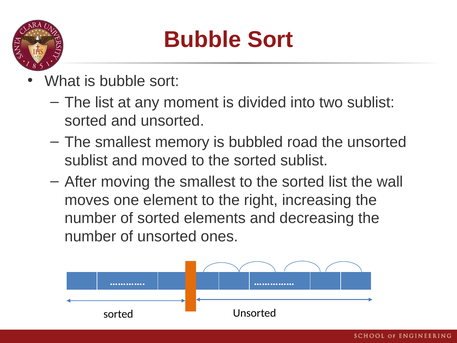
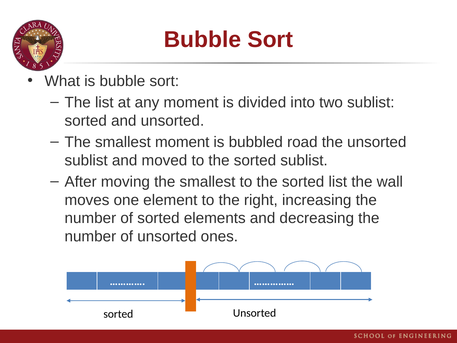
smallest memory: memory -> moment
